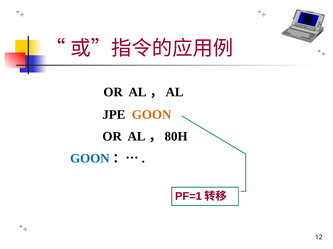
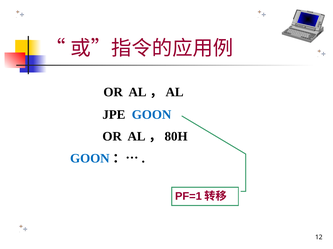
GOON at (152, 115) colour: orange -> blue
